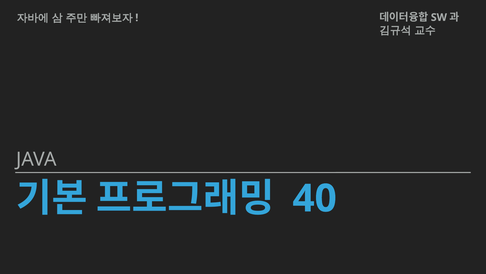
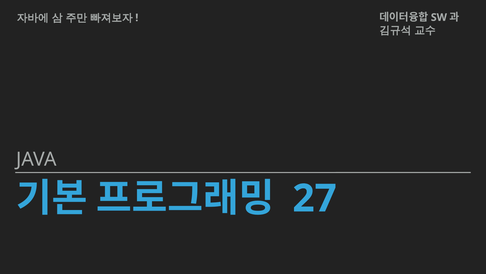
40: 40 -> 27
